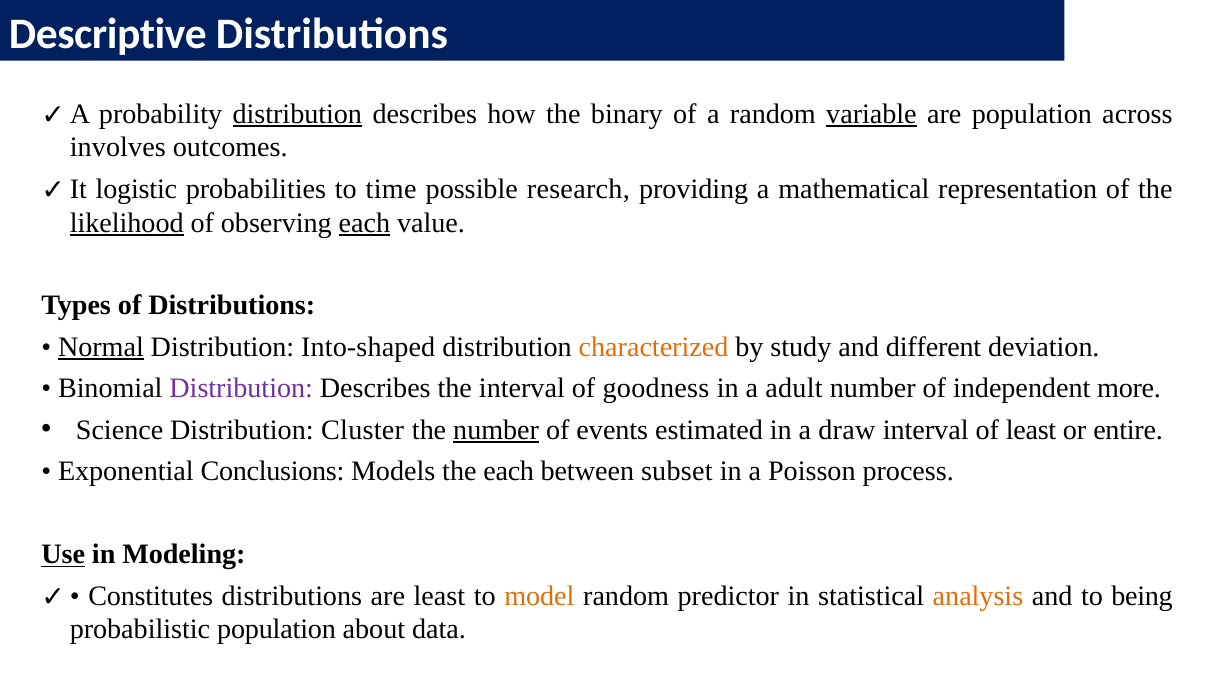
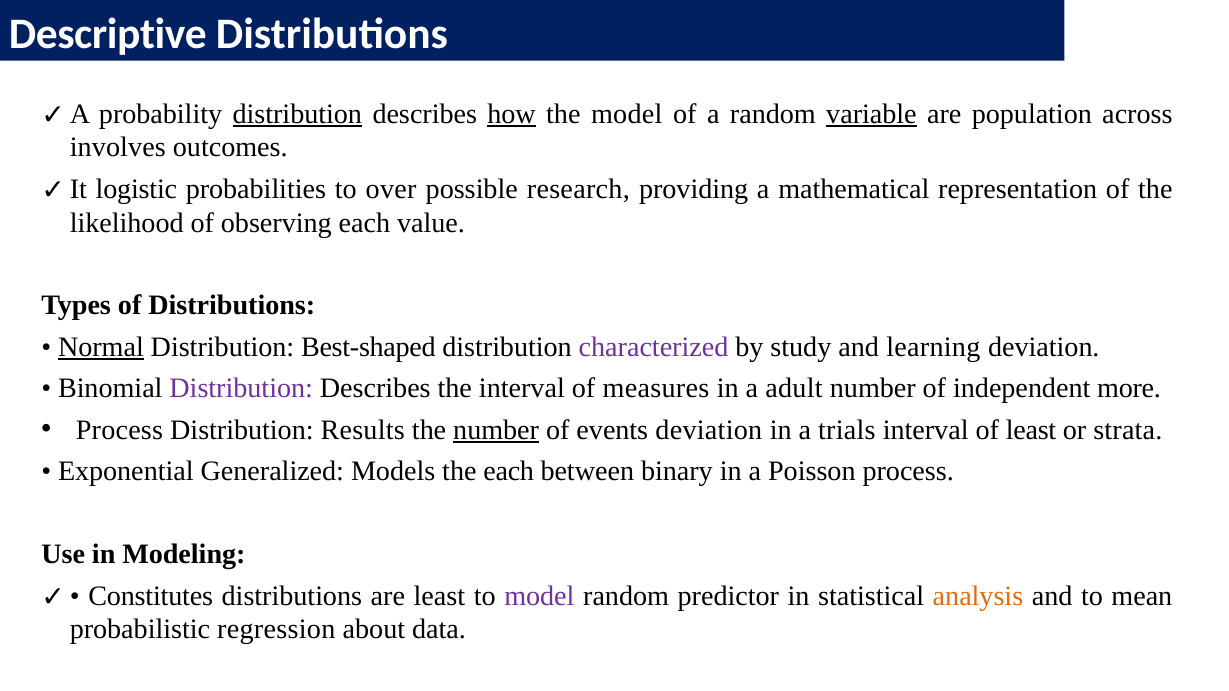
how underline: none -> present
the binary: binary -> model
time: time -> over
likelihood underline: present -> none
each at (364, 223) underline: present -> none
Into-shaped: Into-shaped -> Best-shaped
characterized colour: orange -> purple
different: different -> learning
goodness: goodness -> measures
Science at (120, 430): Science -> Process
Cluster: Cluster -> Results
events estimated: estimated -> deviation
draw: draw -> trials
entire: entire -> strata
Conclusions: Conclusions -> Generalized
subset: subset -> binary
Use underline: present -> none
model at (539, 596) colour: orange -> purple
being: being -> mean
probabilistic population: population -> regression
